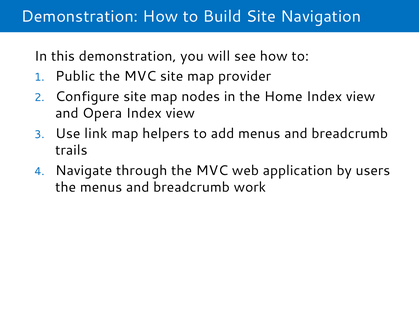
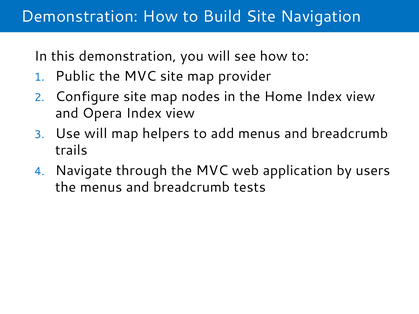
Use link: link -> will
work: work -> tests
